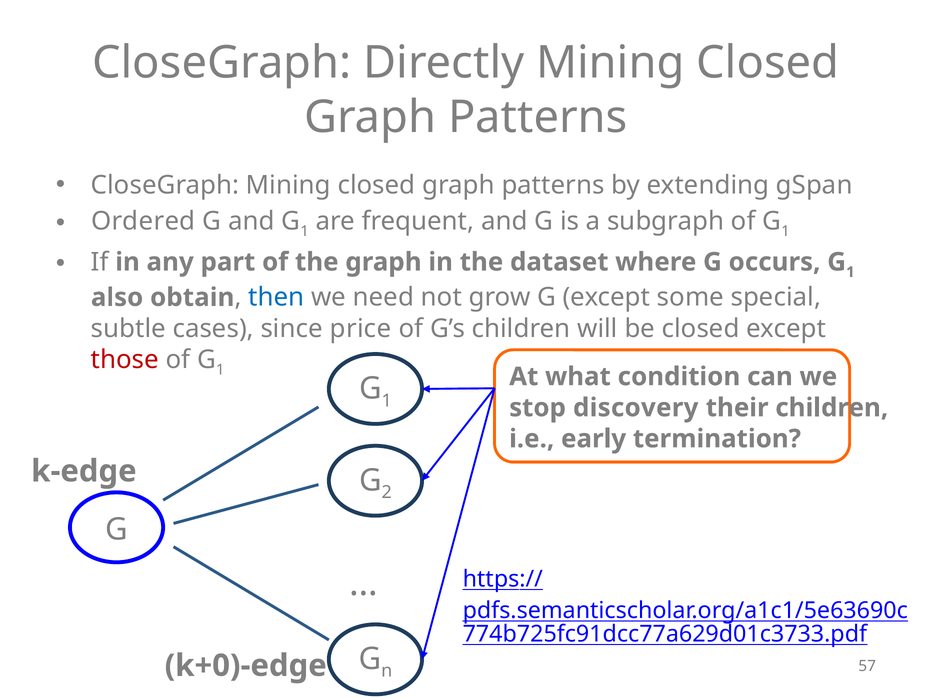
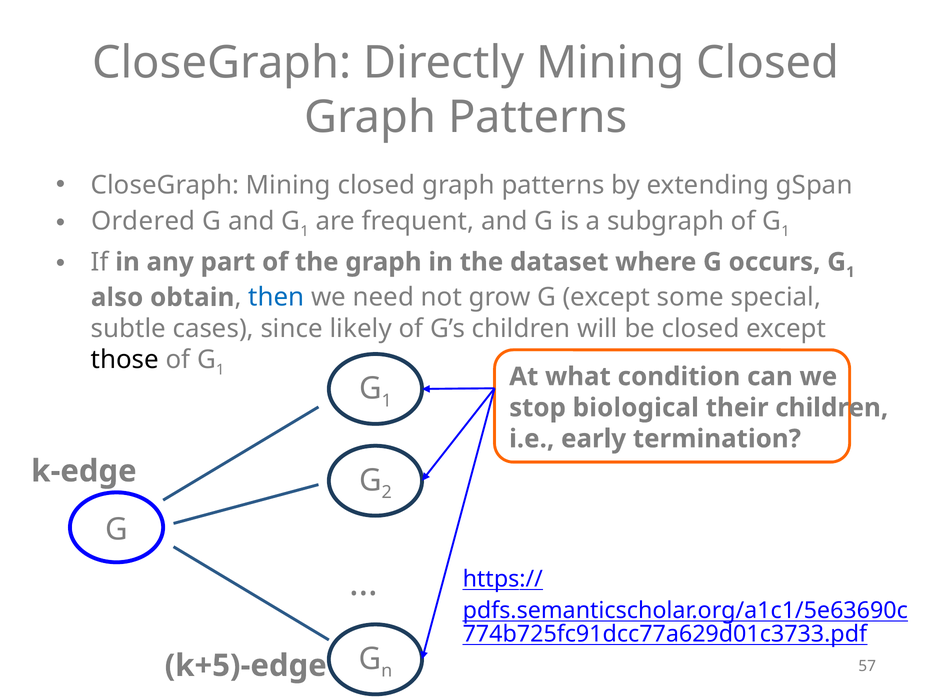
price: price -> likely
those colour: red -> black
discovery: discovery -> biological
k+0)-edge: k+0)-edge -> k+5)-edge
